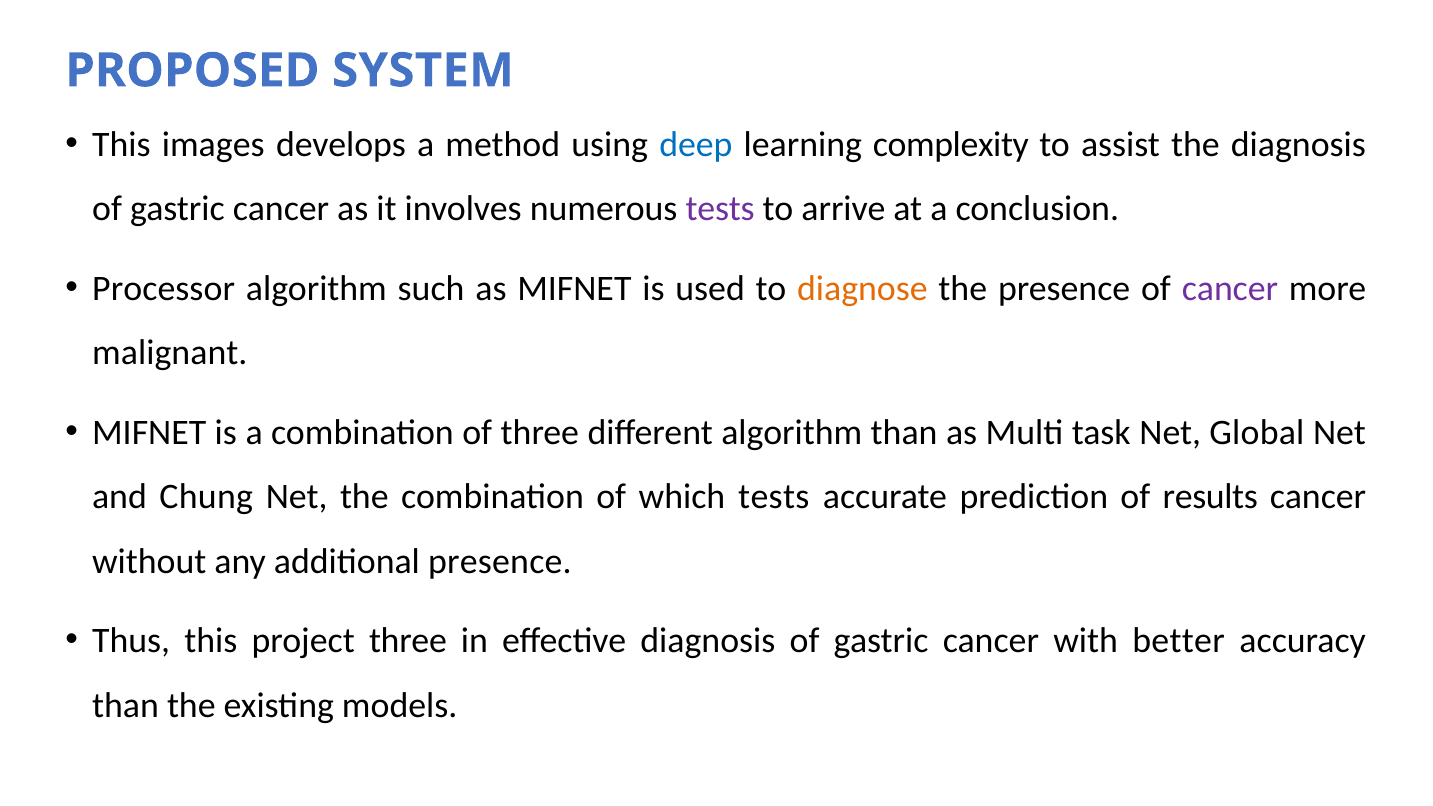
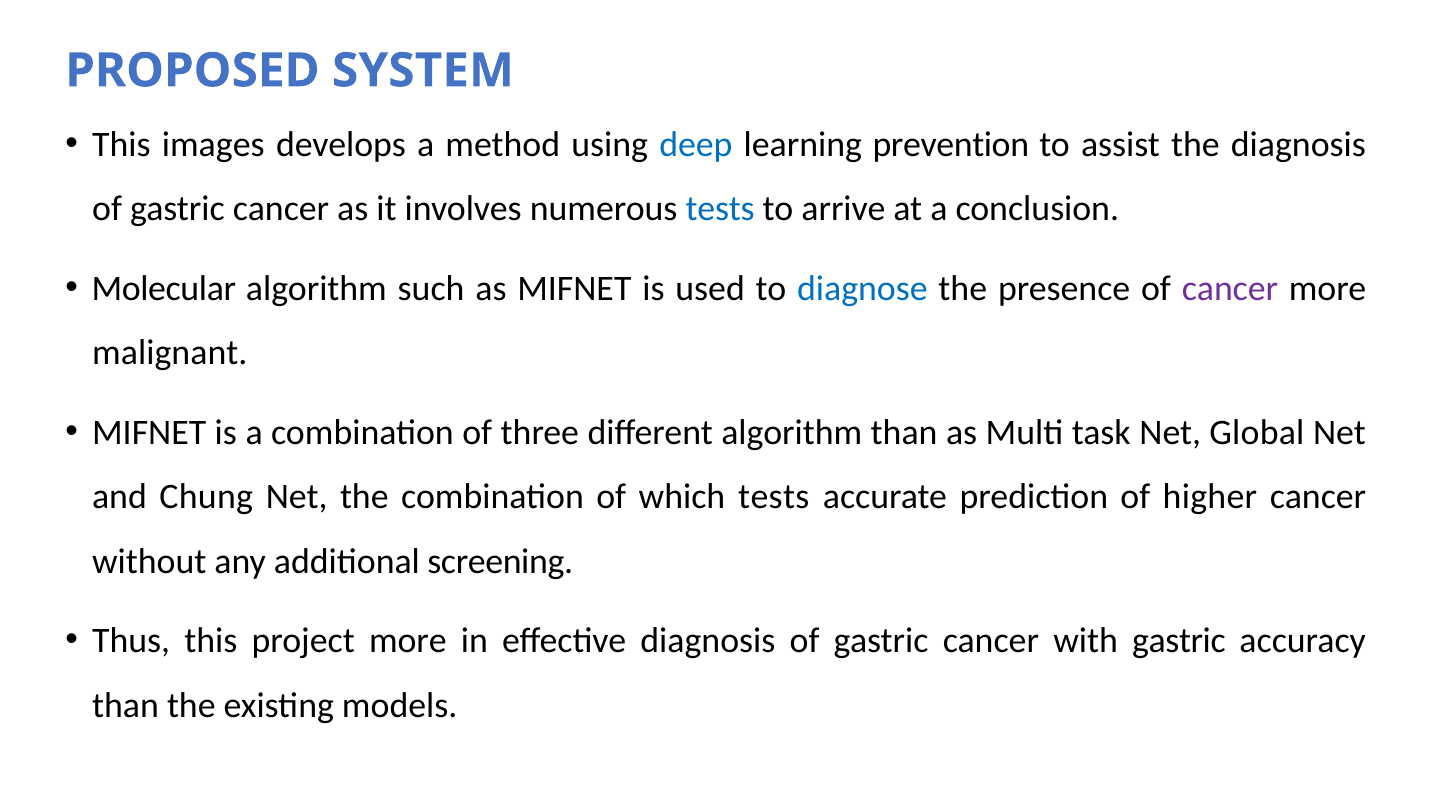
complexity: complexity -> prevention
tests at (720, 209) colour: purple -> blue
Processor: Processor -> Molecular
diagnose colour: orange -> blue
results: results -> higher
additional presence: presence -> screening
project three: three -> more
with better: better -> gastric
